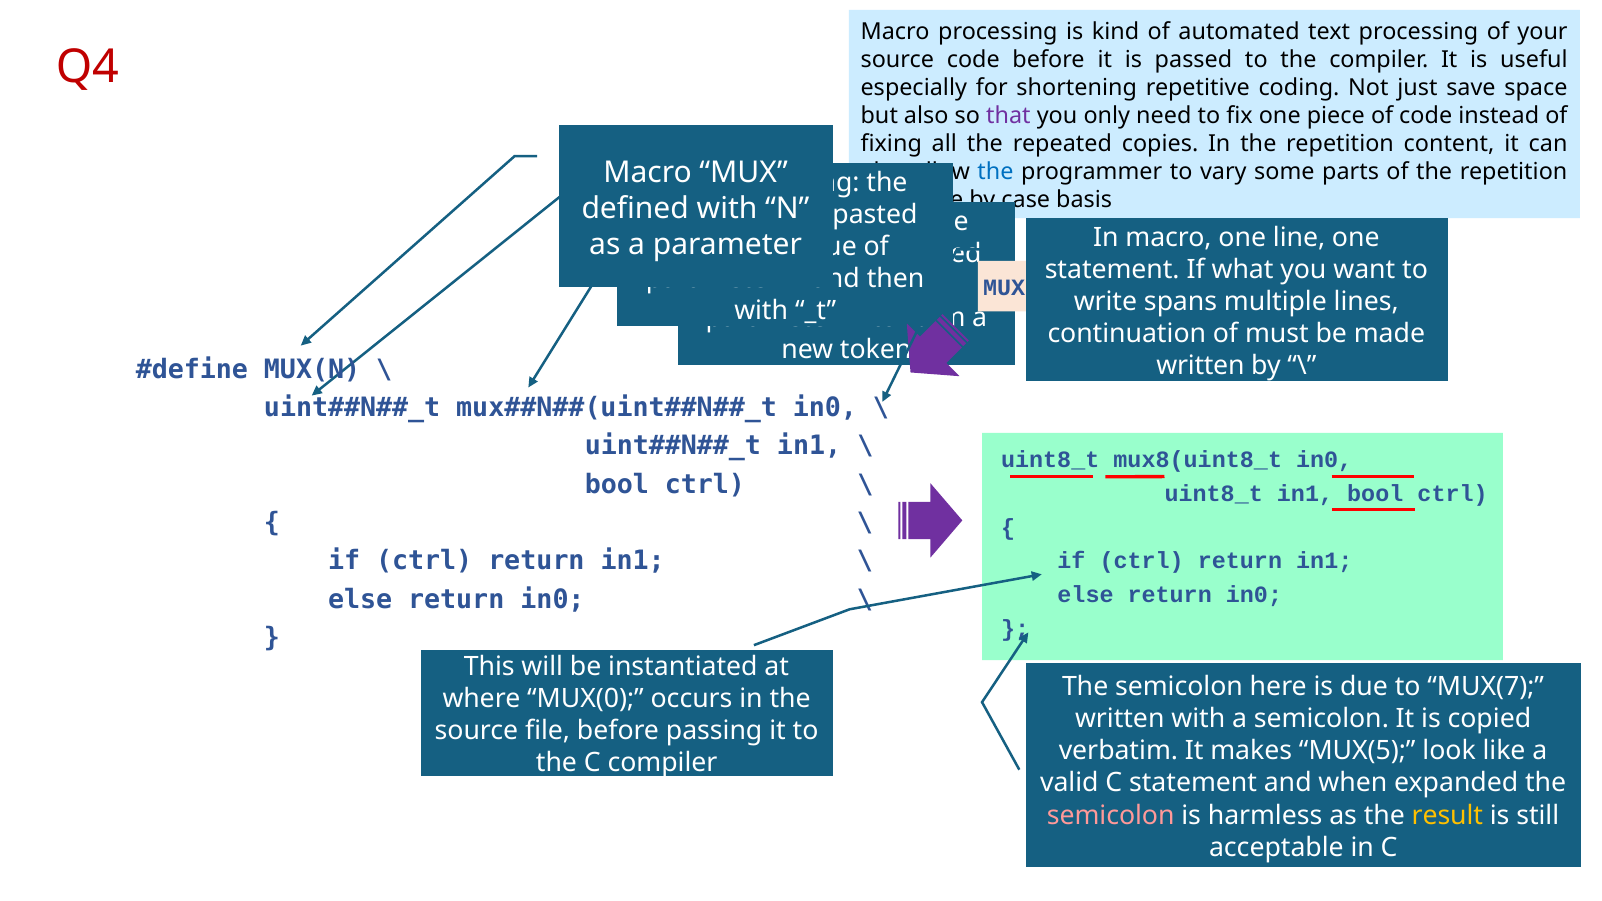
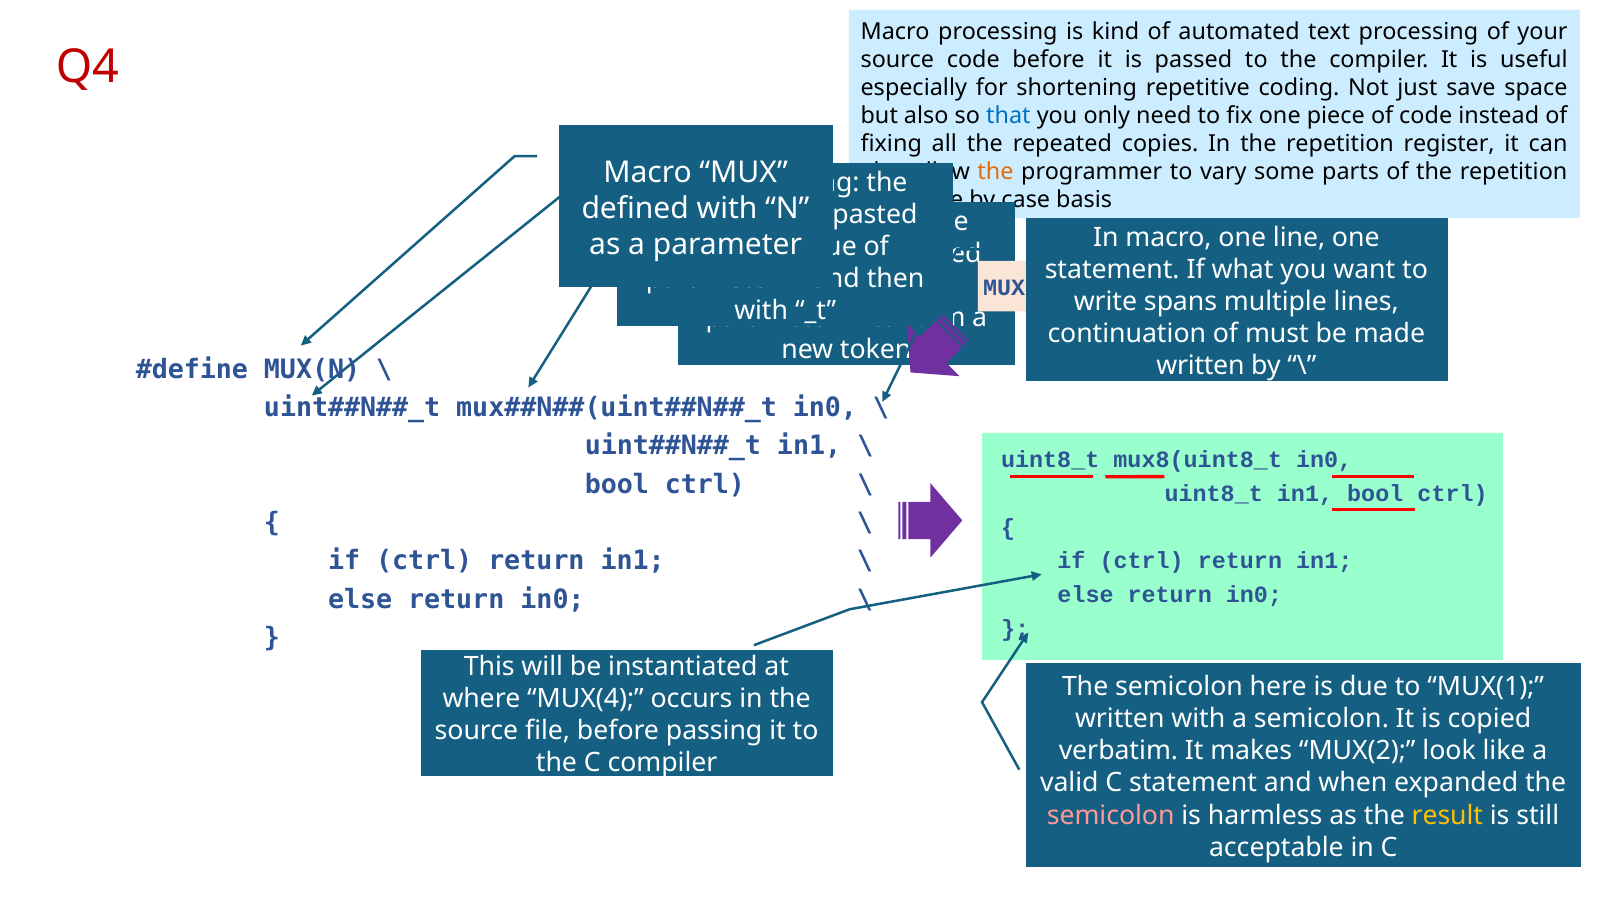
that colour: purple -> blue
content: content -> register
the at (996, 172) colour: blue -> orange
MUX(7: MUX(7 -> MUX(1
MUX(0: MUX(0 -> MUX(4
MUX(5: MUX(5 -> MUX(2
